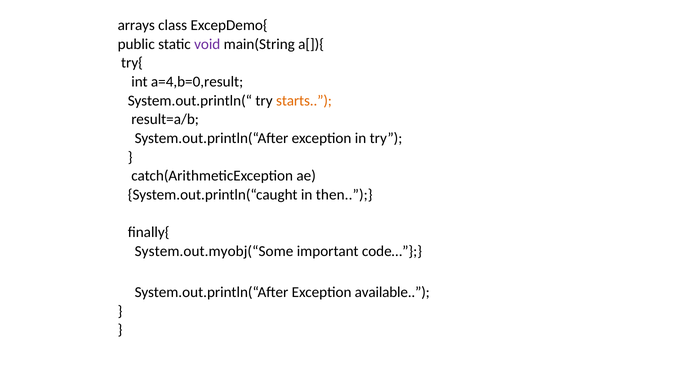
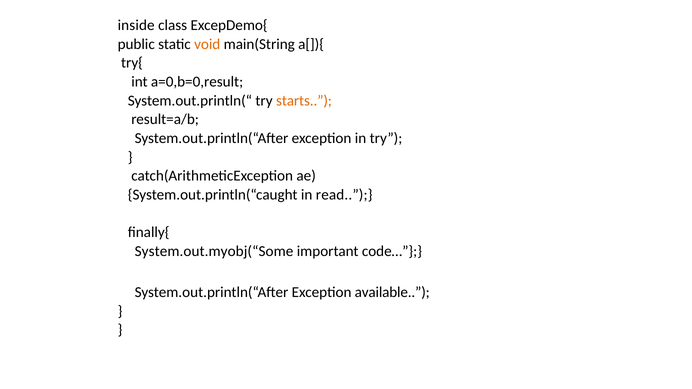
arrays: arrays -> inside
void colour: purple -> orange
a=4,b=0,result: a=4,b=0,result -> a=0,b=0,result
then: then -> read
